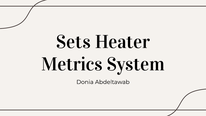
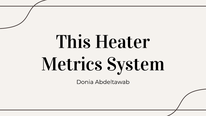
Sets: Sets -> This
